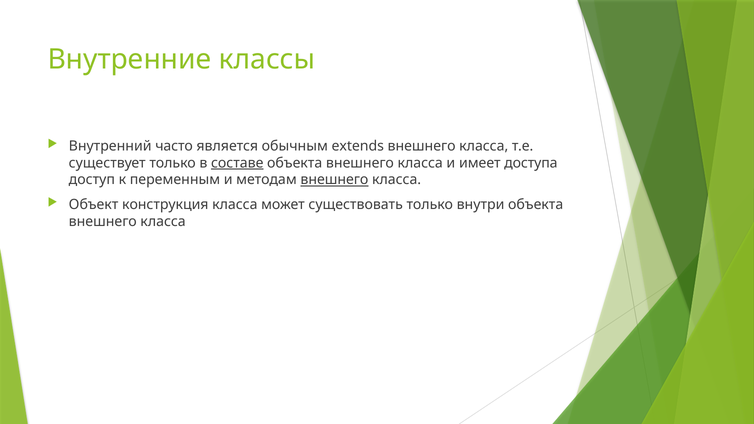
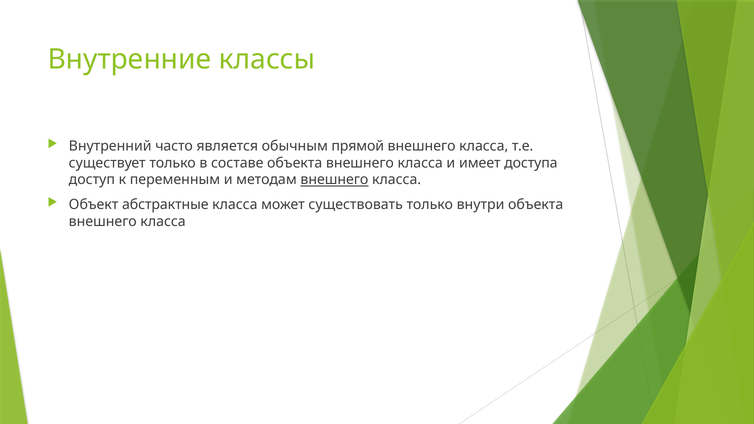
extends: extends -> прямой
составе underline: present -> none
конструкция: конструкция -> абстрактные
